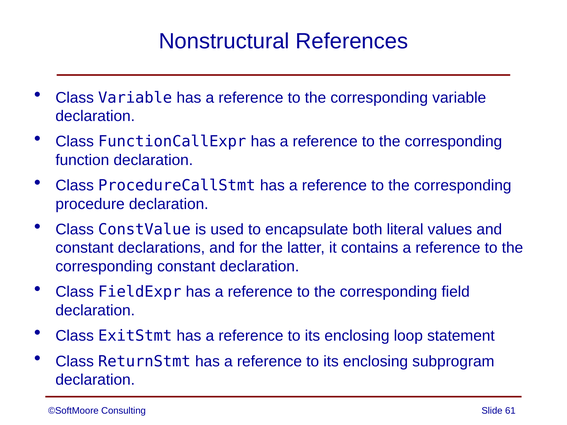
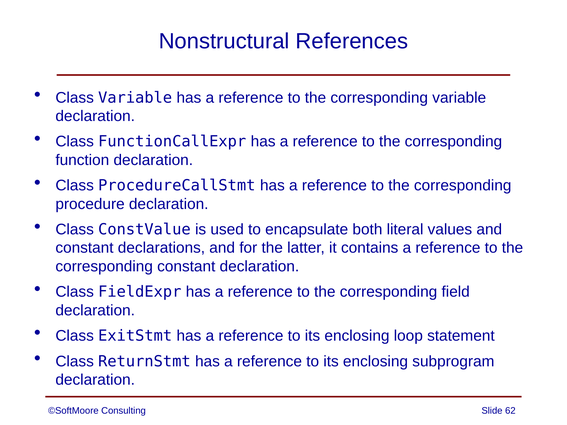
61: 61 -> 62
